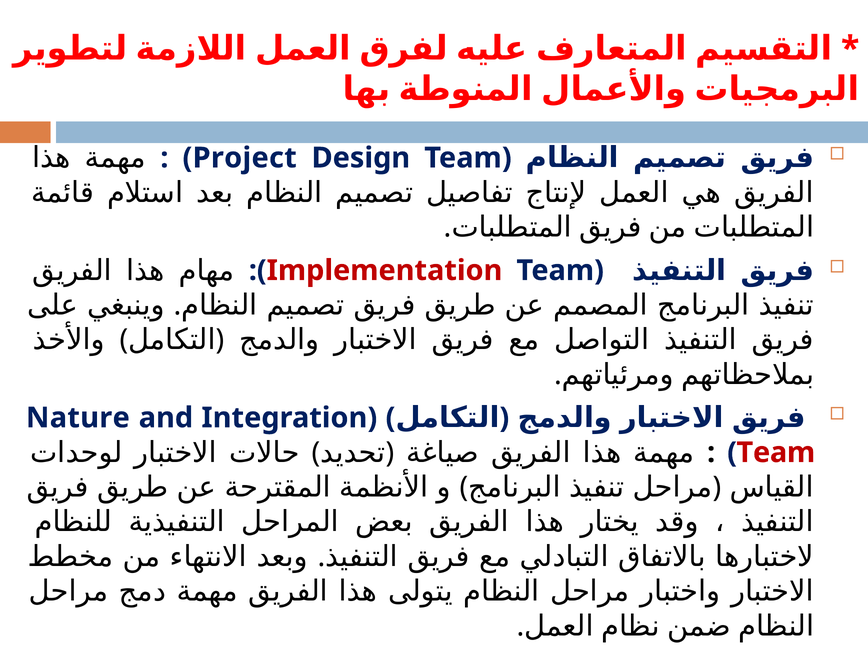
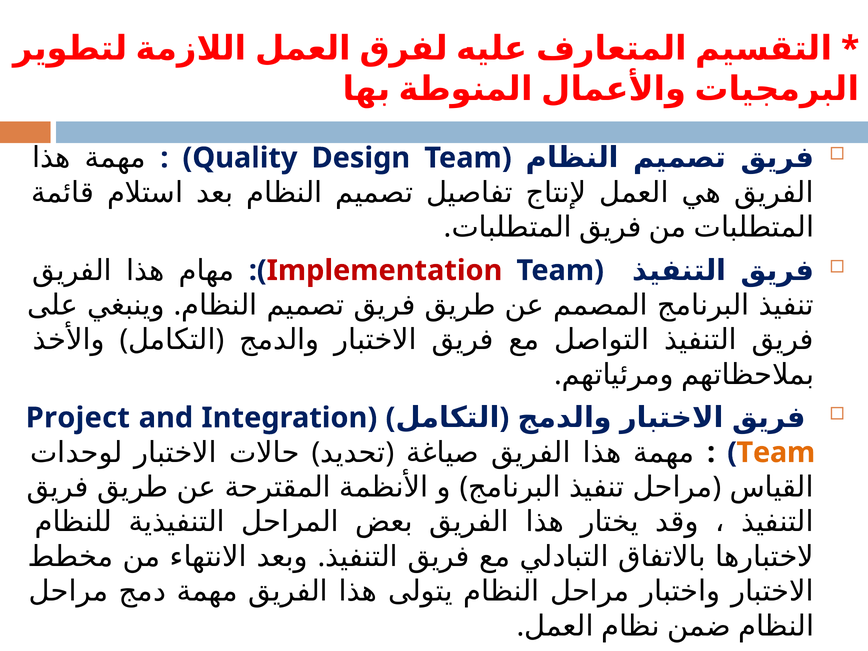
Project: Project -> Quality
Nature: Nature -> Project
Team at (776, 453) colour: red -> orange
